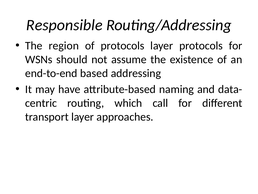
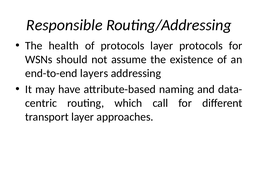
region: region -> health
based: based -> layers
